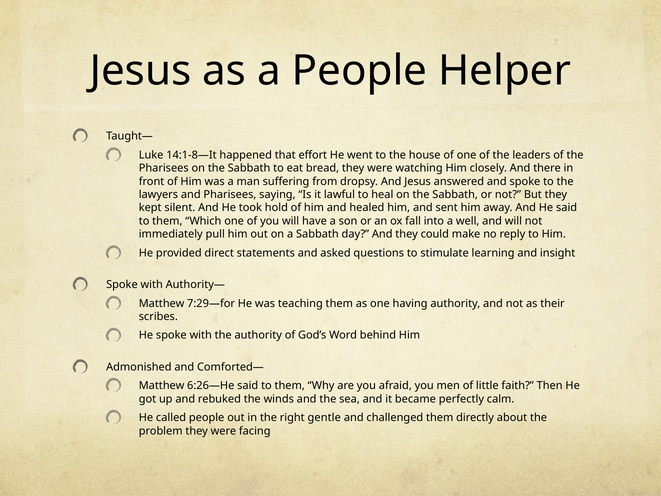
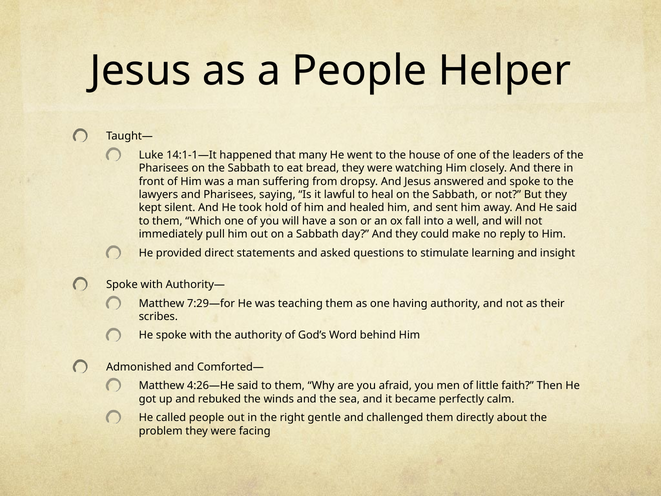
14:1-8—It: 14:1-8—It -> 14:1-1—It
effort: effort -> many
6:26—He: 6:26—He -> 4:26—He
